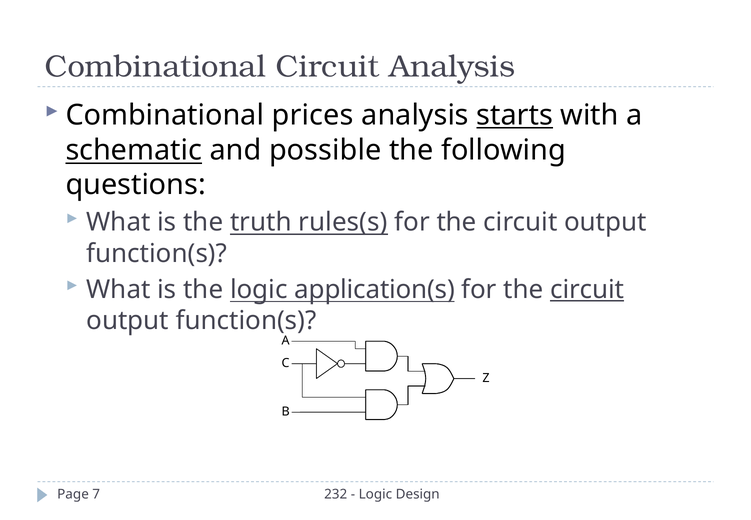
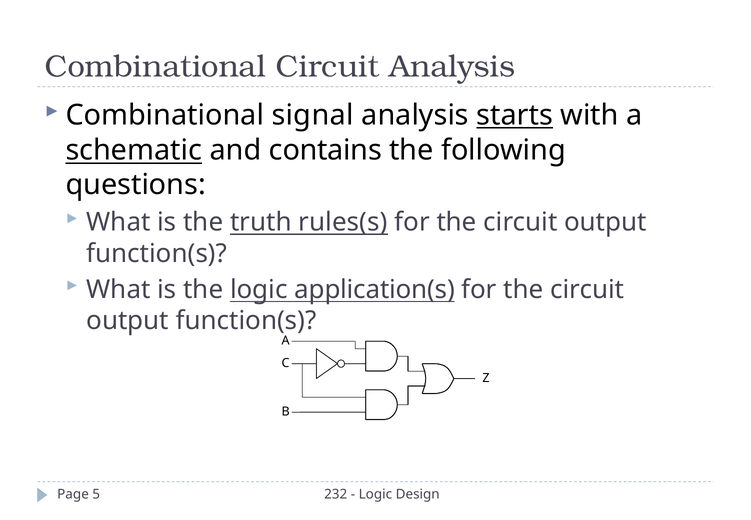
prices: prices -> signal
possible: possible -> contains
circuit at (587, 290) underline: present -> none
7: 7 -> 5
